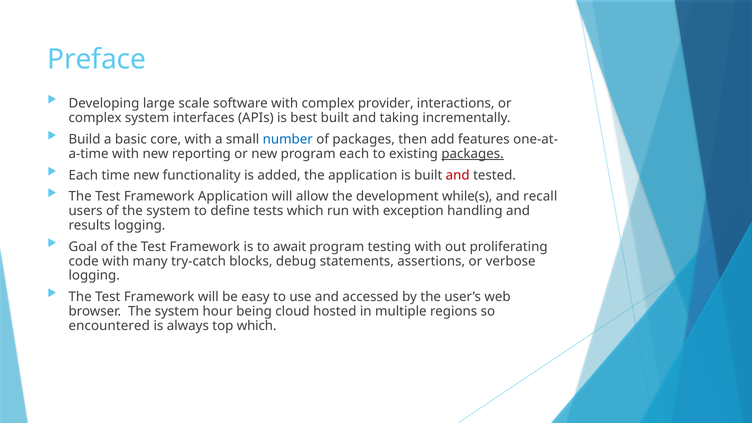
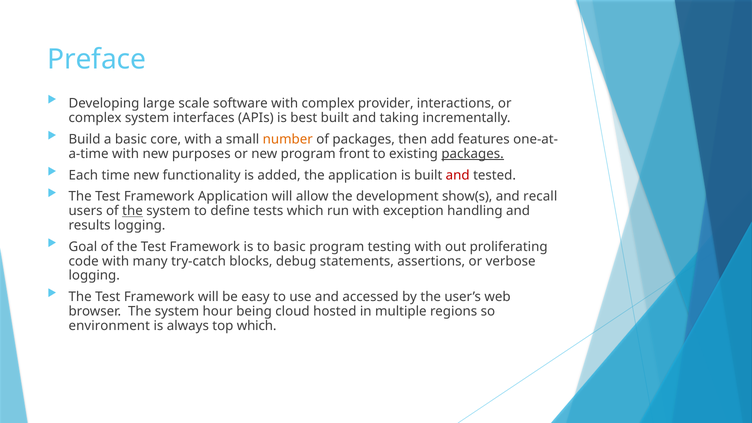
number colour: blue -> orange
reporting: reporting -> purposes
program each: each -> front
while(s: while(s -> show(s
the at (132, 211) underline: none -> present
to await: await -> basic
encountered: encountered -> environment
